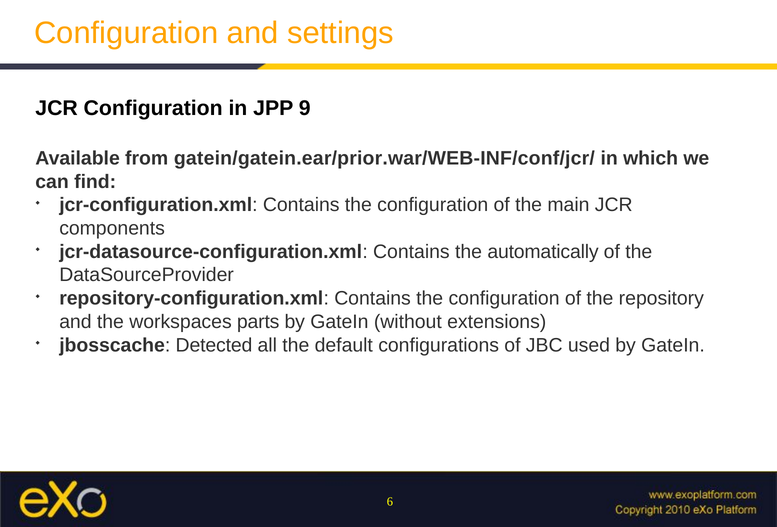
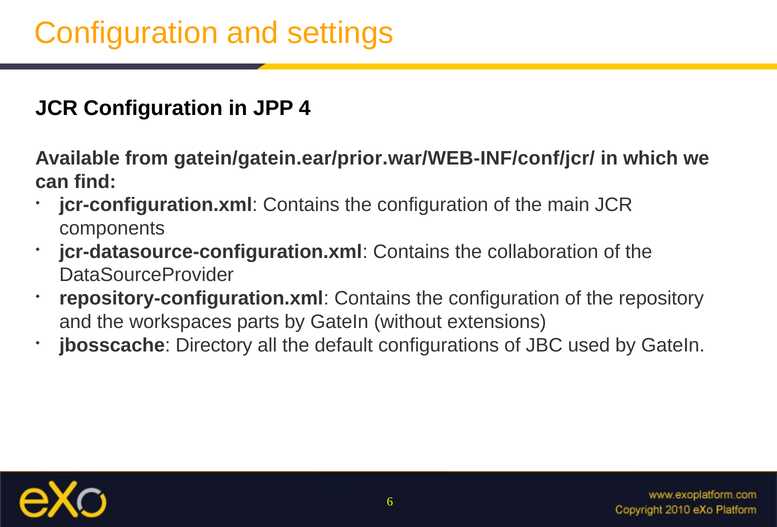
9: 9 -> 4
automatically: automatically -> collaboration
Detected: Detected -> Directory
